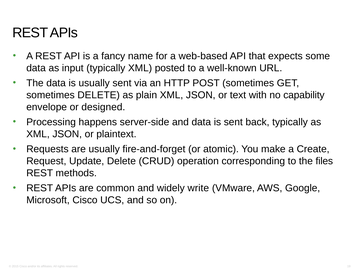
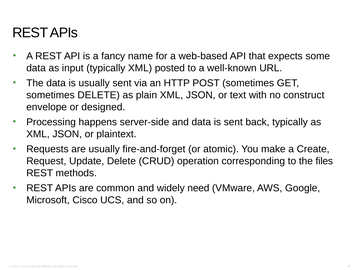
capability: capability -> construct
write: write -> need
